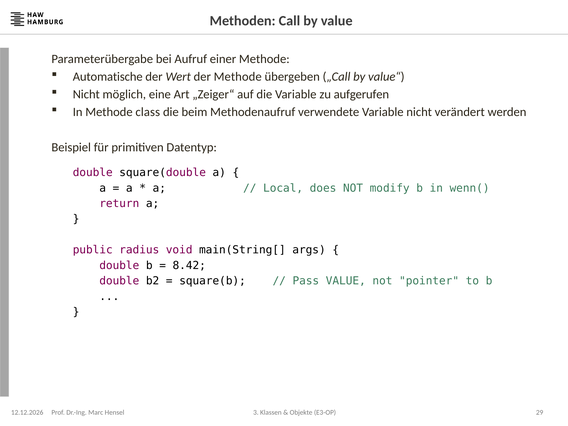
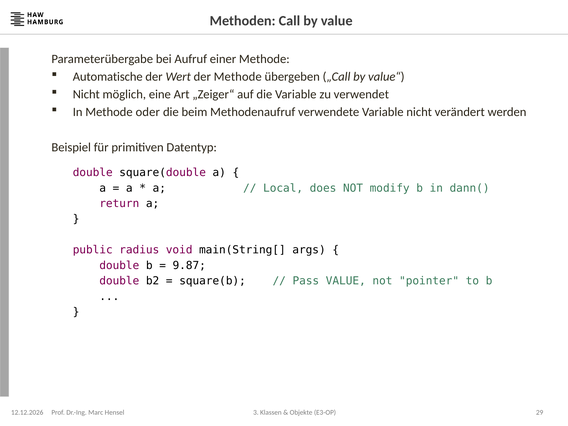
aufgerufen: aufgerufen -> verwendet
class: class -> oder
wenn(: wenn( -> dann(
8.42: 8.42 -> 9.87
